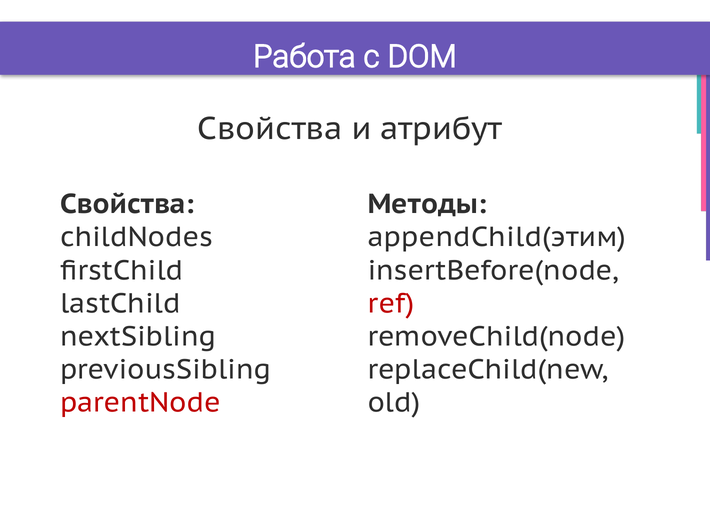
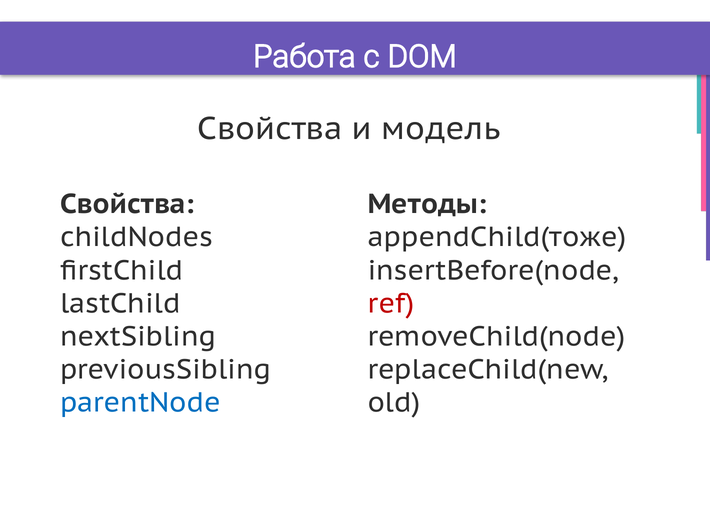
атрибут: атрибут -> модель
appendChild(этим: appendChild(этим -> appendChild(тоже
parentNode colour: red -> blue
